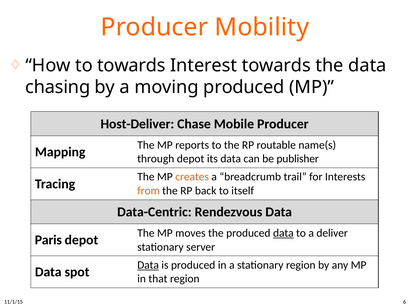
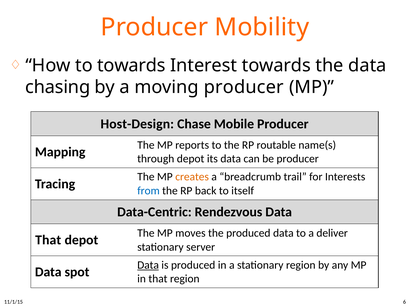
moving produced: produced -> producer
Host-Deliver: Host-Deliver -> Host-Design
be publisher: publisher -> producer
from colour: orange -> blue
data at (283, 233) underline: present -> none
Paris at (48, 240): Paris -> That
